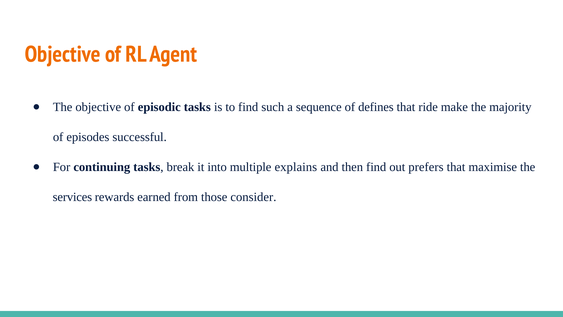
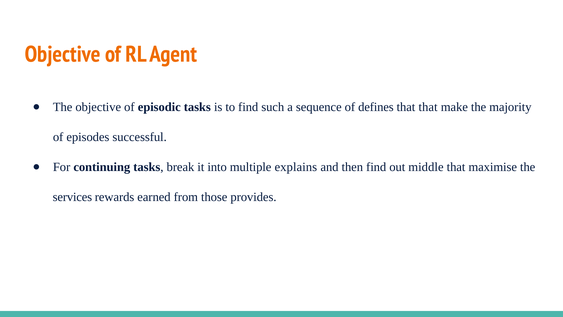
that ride: ride -> that
prefers: prefers -> middle
consider: consider -> provides
